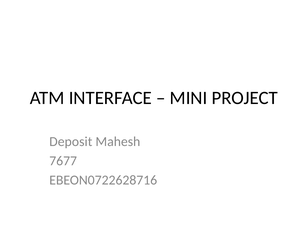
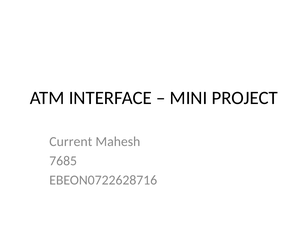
Deposit: Deposit -> Current
7677: 7677 -> 7685
